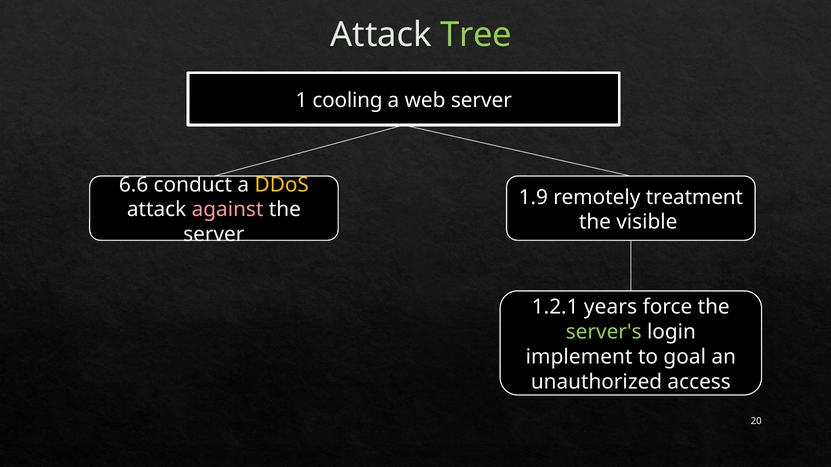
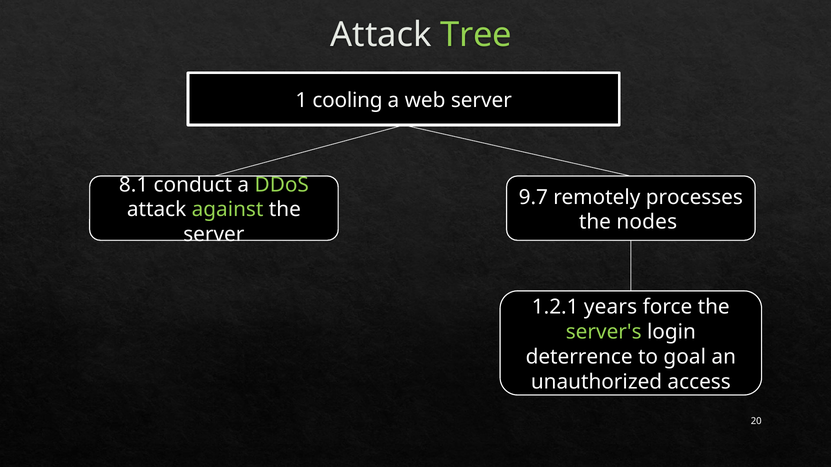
6.6: 6.6 -> 8.1
DDoS colour: yellow -> light green
1.9: 1.9 -> 9.7
treatment: treatment -> processes
against colour: pink -> light green
visible: visible -> nodes
implement: implement -> deterrence
